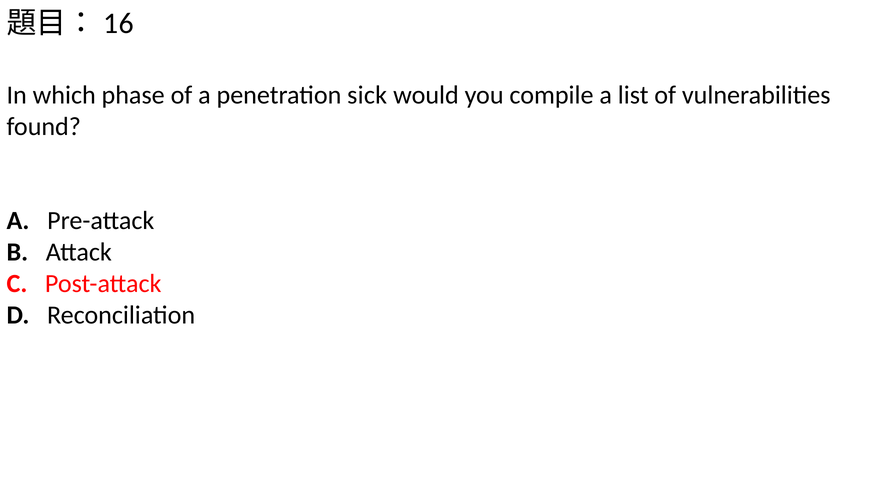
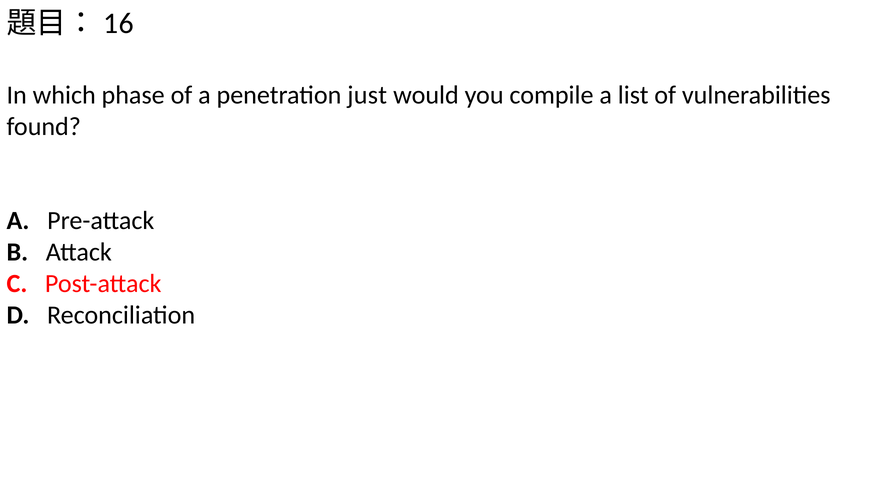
sick: sick -> just
